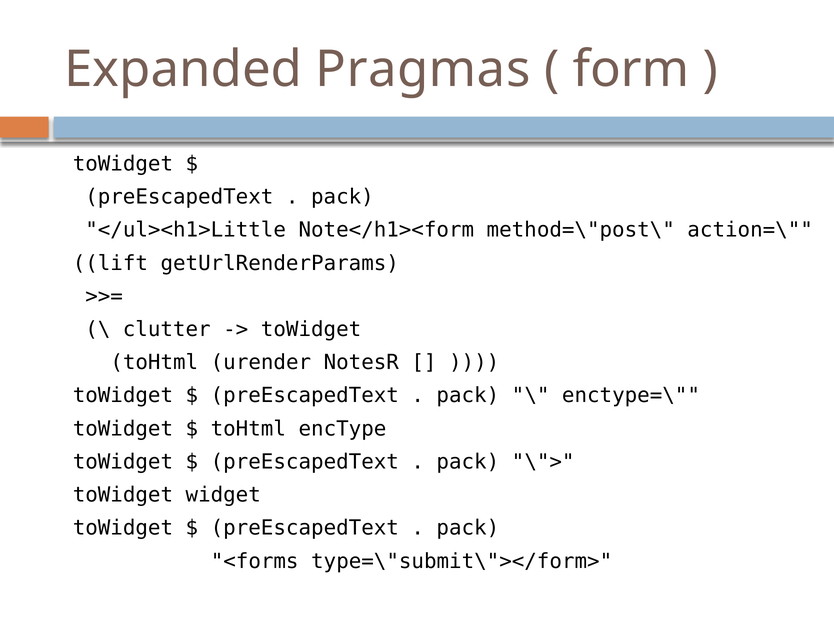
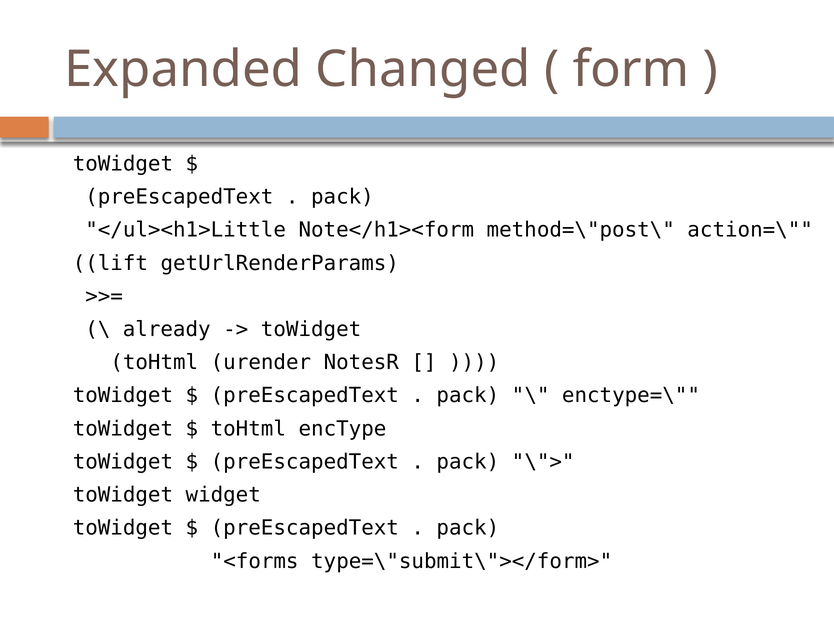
Pragmas: Pragmas -> Changed
clutter: clutter -> already
